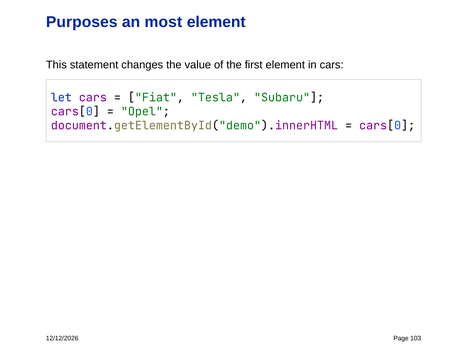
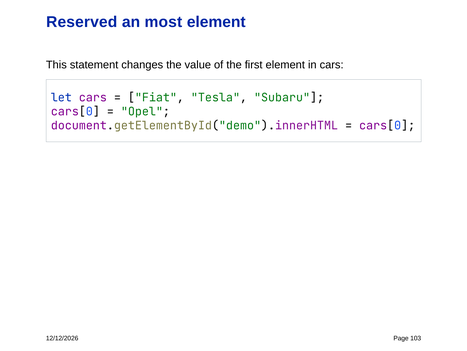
Purposes: Purposes -> Reserved
